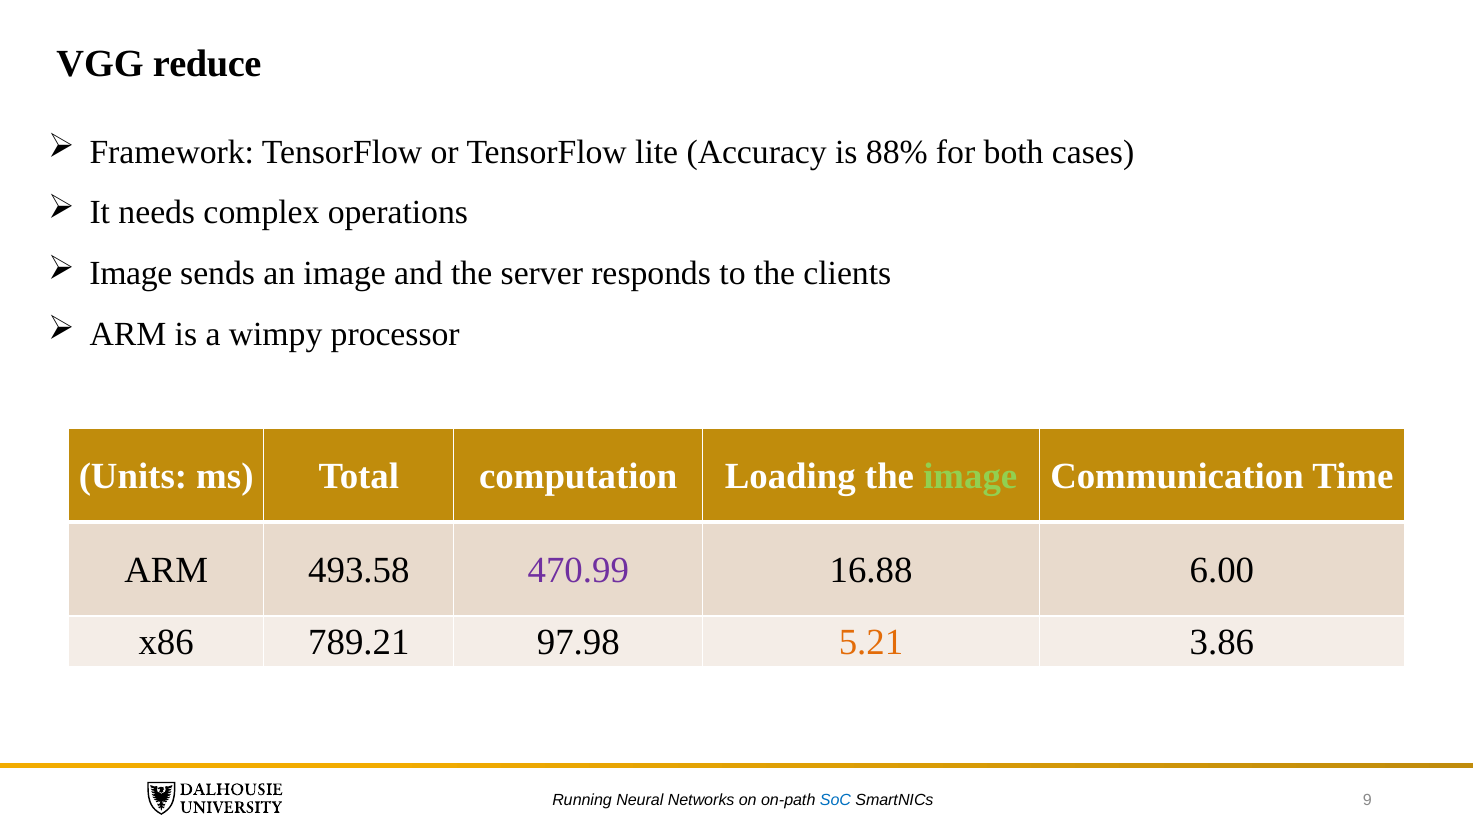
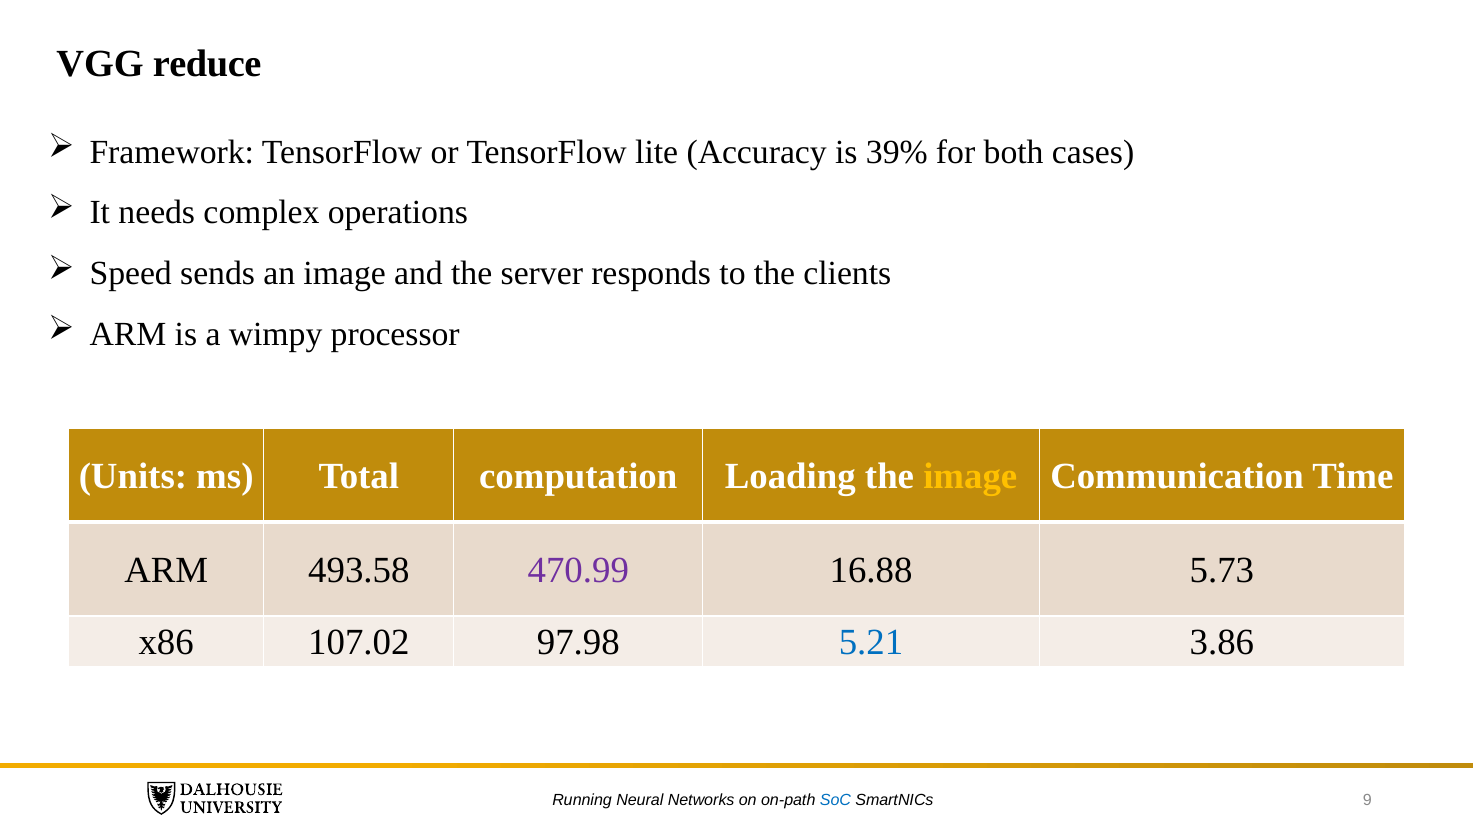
88%: 88% -> 39%
Image at (131, 273): Image -> Speed
image at (970, 476) colour: light green -> yellow
6.00: 6.00 -> 5.73
789.21: 789.21 -> 107.02
5.21 colour: orange -> blue
